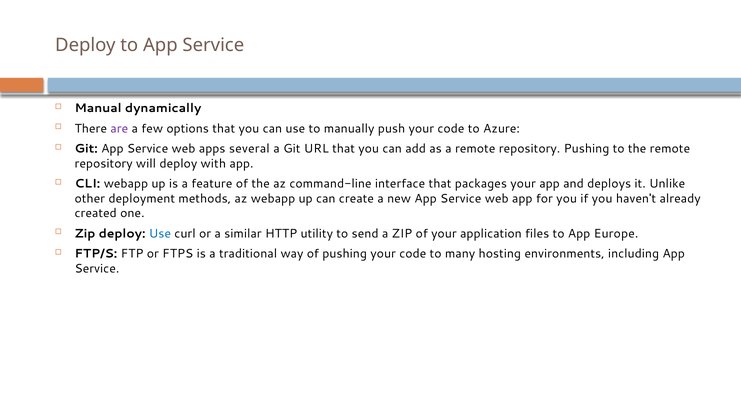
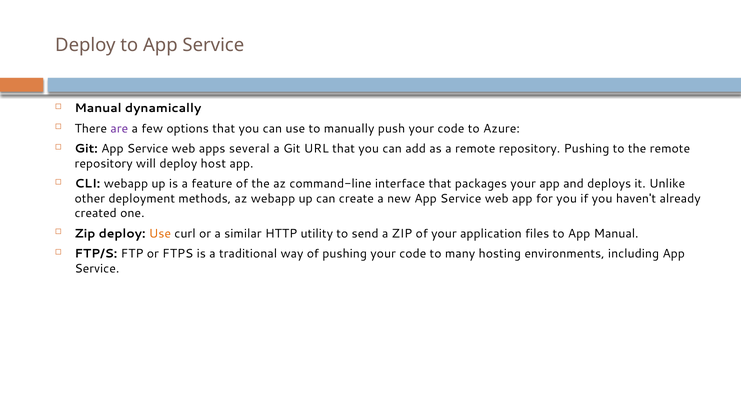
with: with -> host
Use at (160, 233) colour: blue -> orange
App Europe: Europe -> Manual
